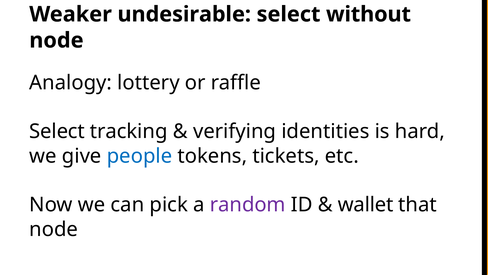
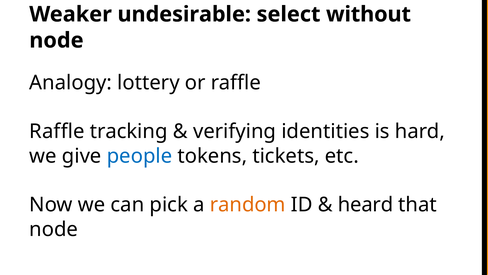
Select at (57, 131): Select -> Raffle
random colour: purple -> orange
wallet: wallet -> heard
